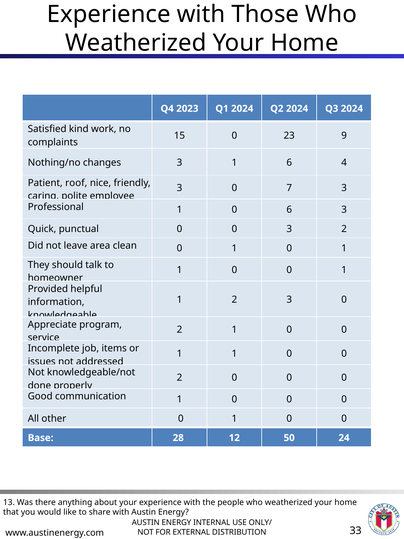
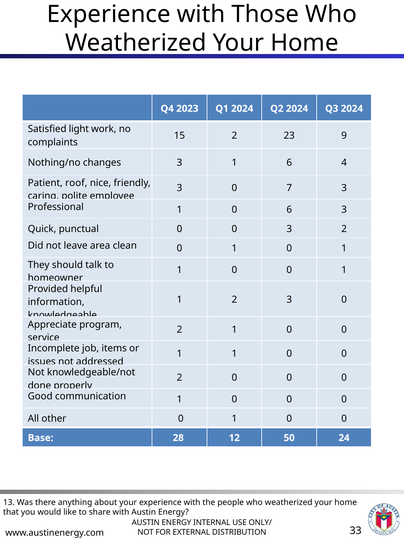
kind: kind -> light
15 0: 0 -> 2
